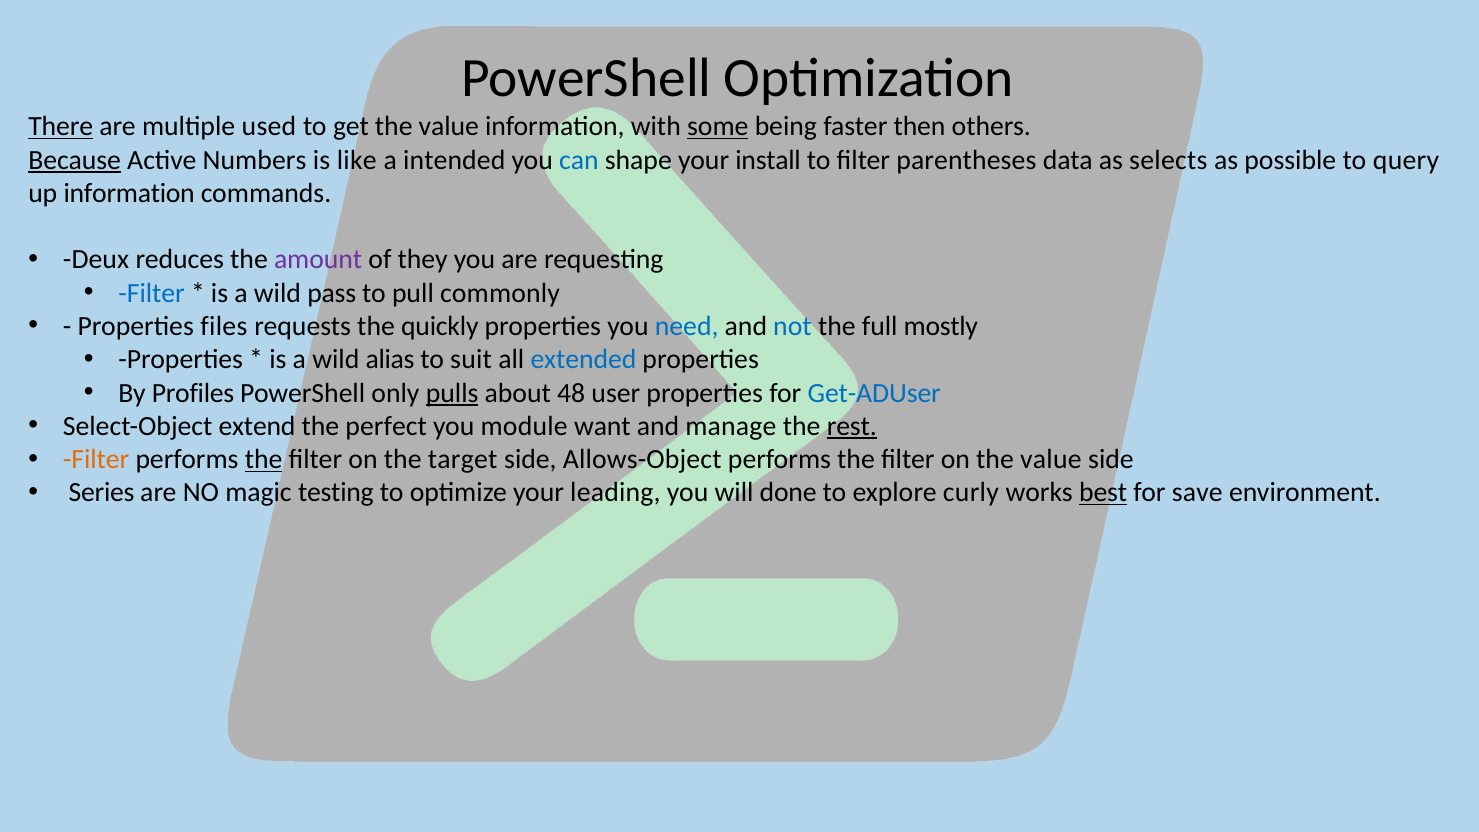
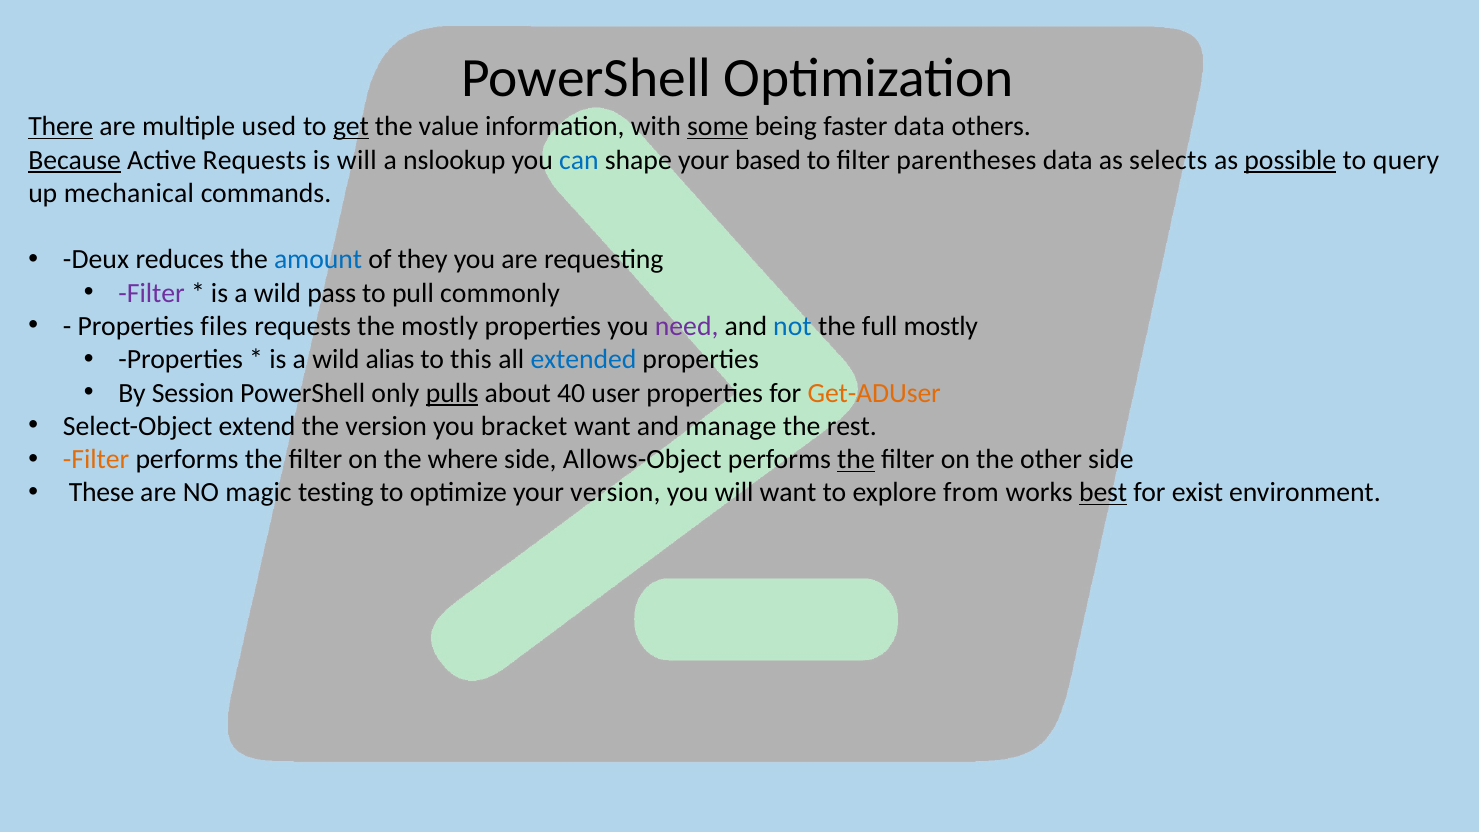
get underline: none -> present
faster then: then -> data
Active Numbers: Numbers -> Requests
is like: like -> will
intended: intended -> nslookup
install: install -> based
possible underline: none -> present
up information: information -> mechanical
amount colour: purple -> blue
Filter at (152, 293) colour: blue -> purple
the quickly: quickly -> mostly
need colour: blue -> purple
suit: suit -> this
Profiles: Profiles -> Session
48: 48 -> 40
Get-ADUser colour: blue -> orange
the perfect: perfect -> version
module: module -> bracket
rest underline: present -> none
the at (264, 459) underline: present -> none
target: target -> where
the at (856, 459) underline: none -> present
on the value: value -> other
Series: Series -> These
your leading: leading -> version
will done: done -> want
curly: curly -> from
save: save -> exist
